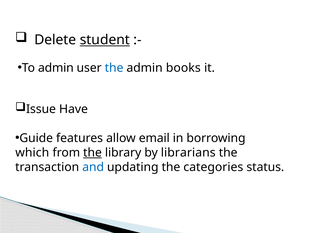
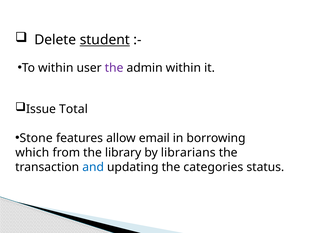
To admin: admin -> within
the at (114, 68) colour: blue -> purple
admin books: books -> within
Have: Have -> Total
Guide: Guide -> Stone
the at (93, 153) underline: present -> none
